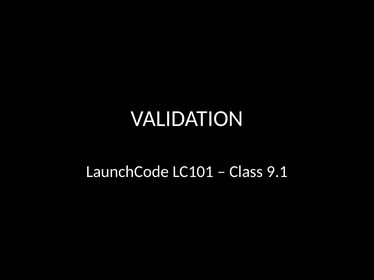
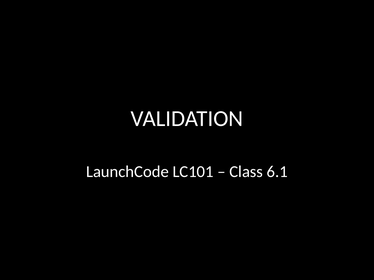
9.1: 9.1 -> 6.1
